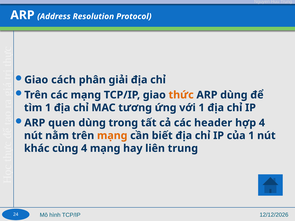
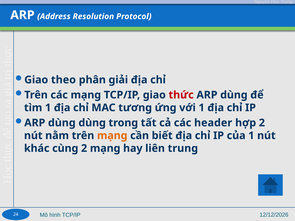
cách: cách -> theo
thức colour: orange -> red
quen at (62, 123): quen -> dùng
hợp 4: 4 -> 2
cùng 4: 4 -> 2
